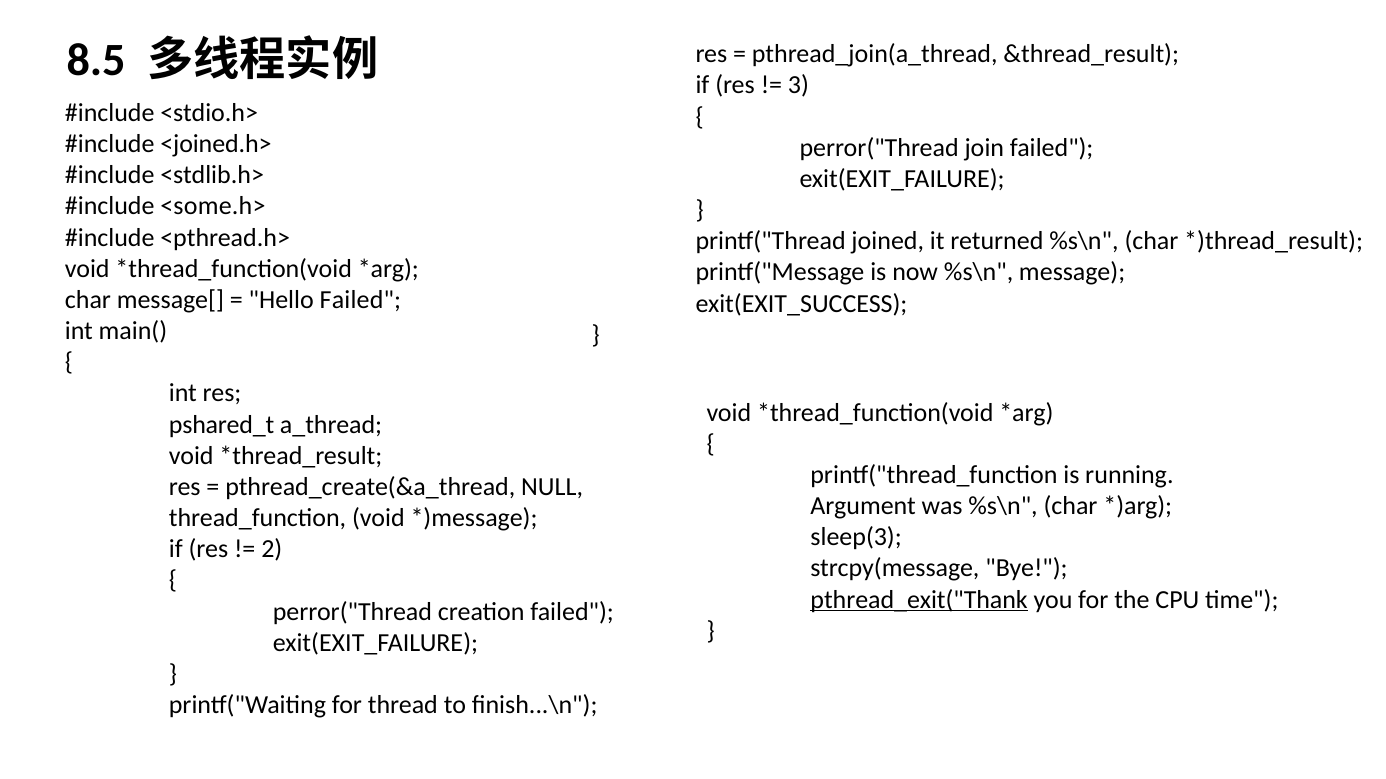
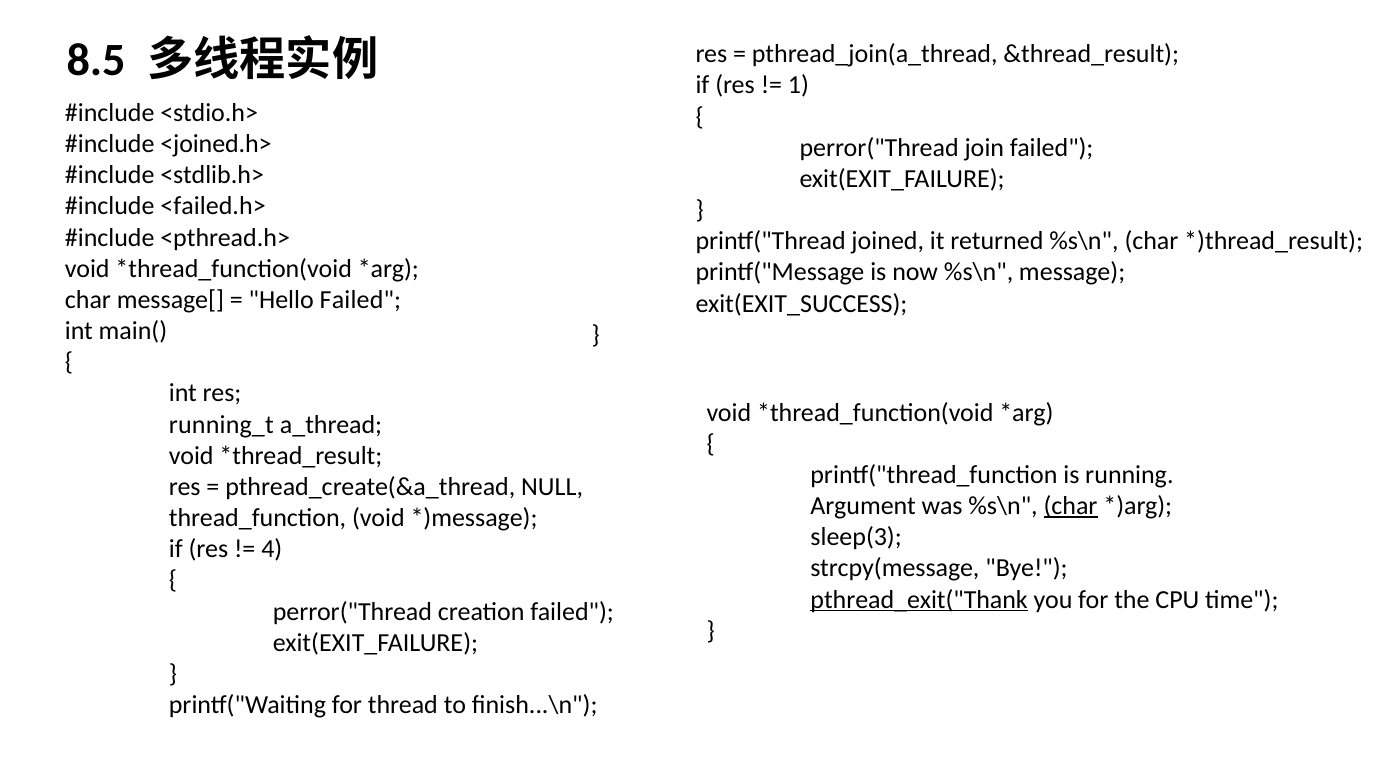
3: 3 -> 1
<some.h>: <some.h> -> <failed.h>
pshared_t: pshared_t -> running_t
char at (1071, 506) underline: none -> present
2: 2 -> 4
